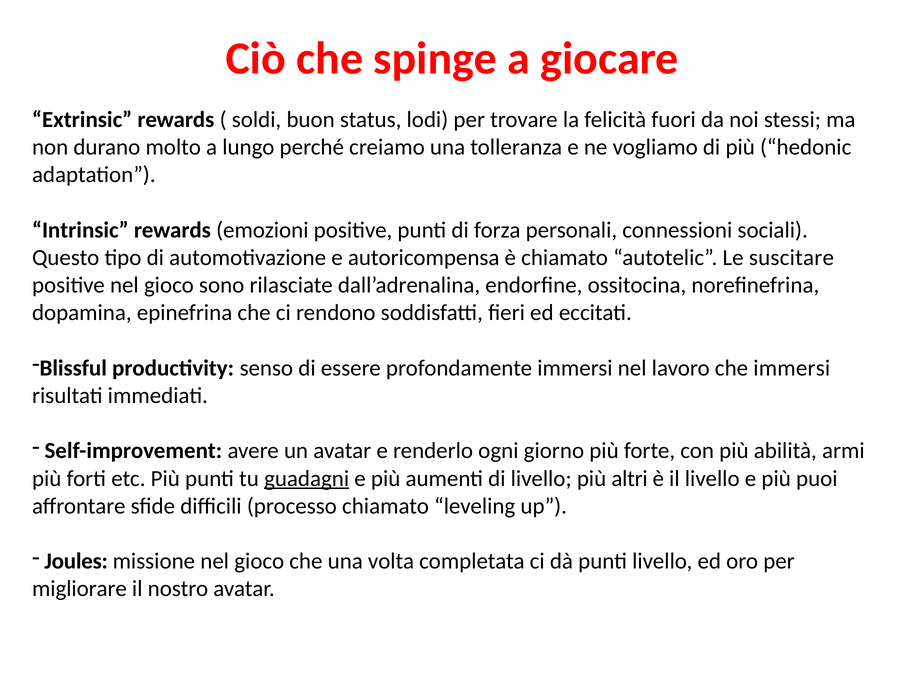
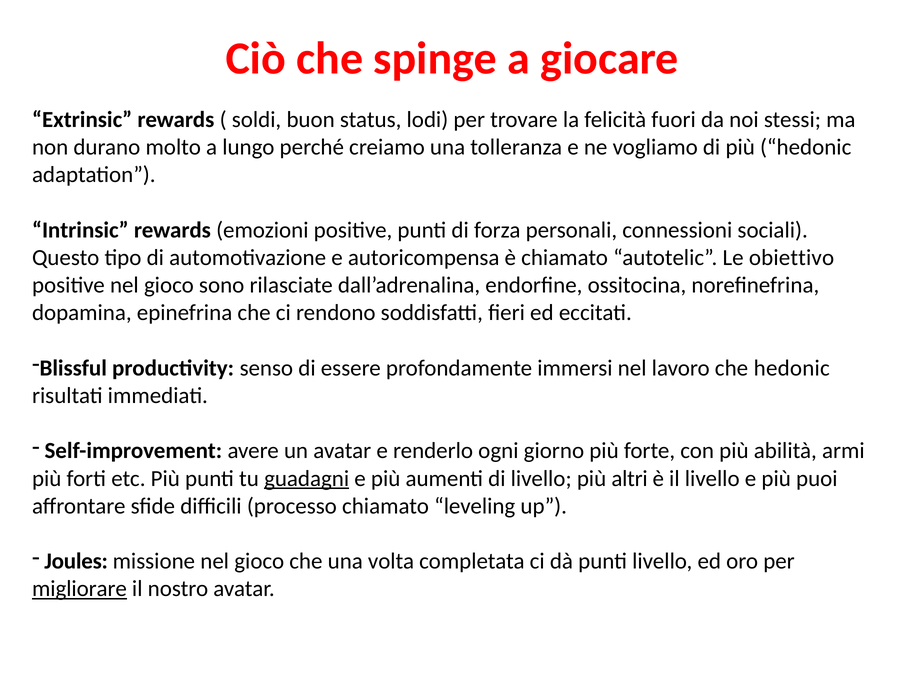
suscitare: suscitare -> obiettivo
che immersi: immersi -> hedonic
migliorare underline: none -> present
